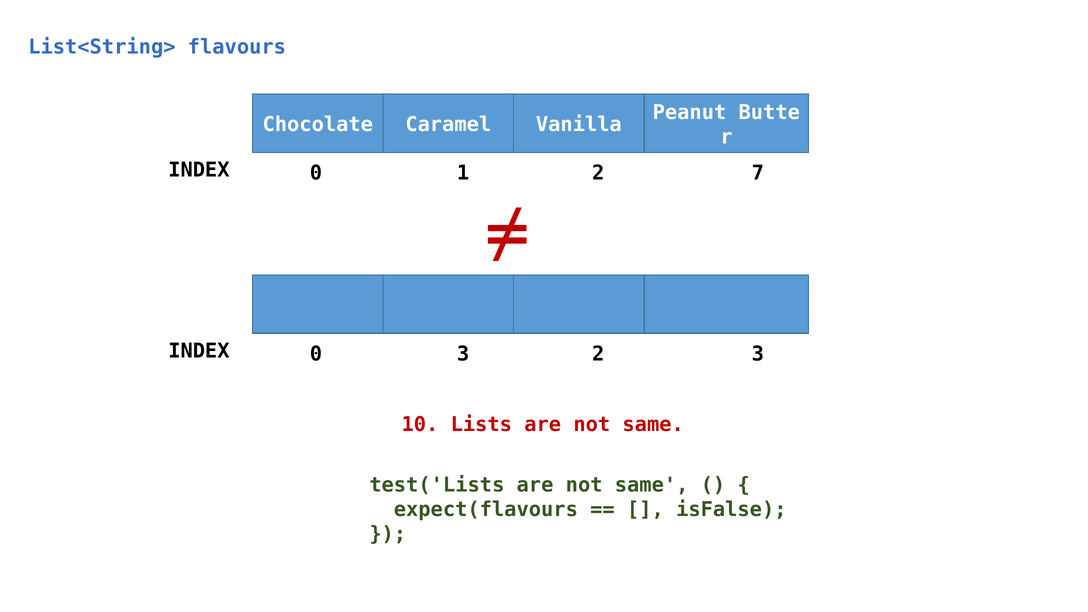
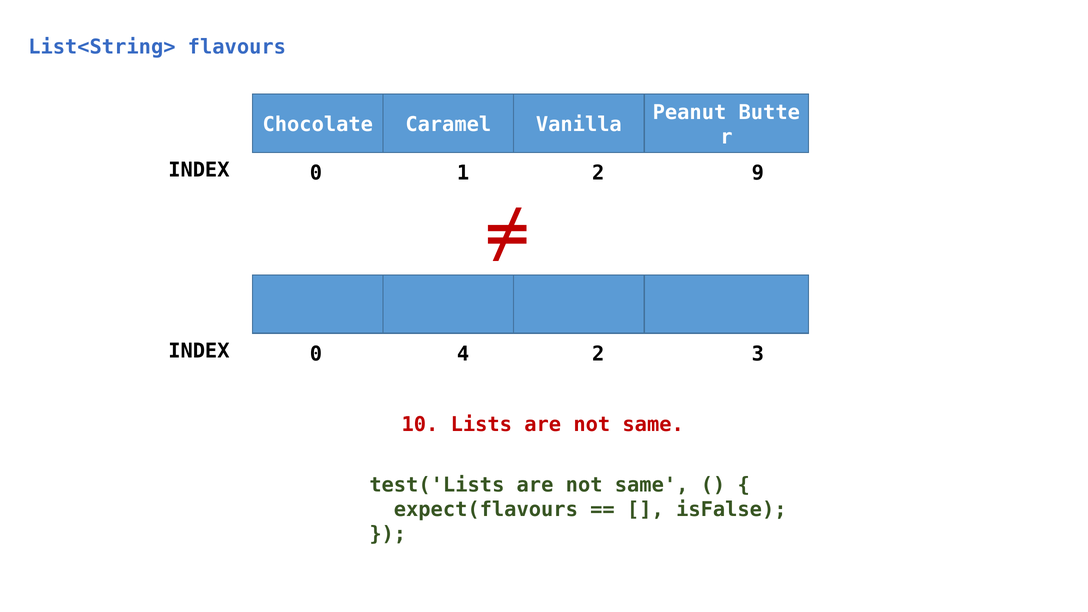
7: 7 -> 9
0 3: 3 -> 4
